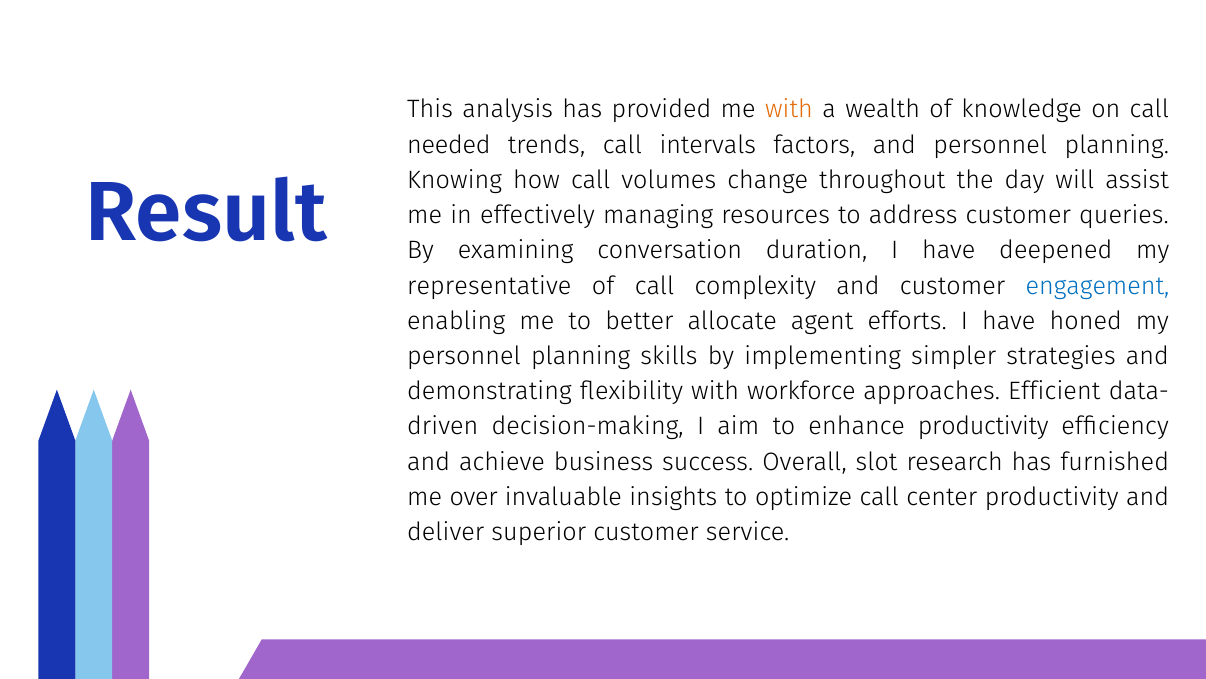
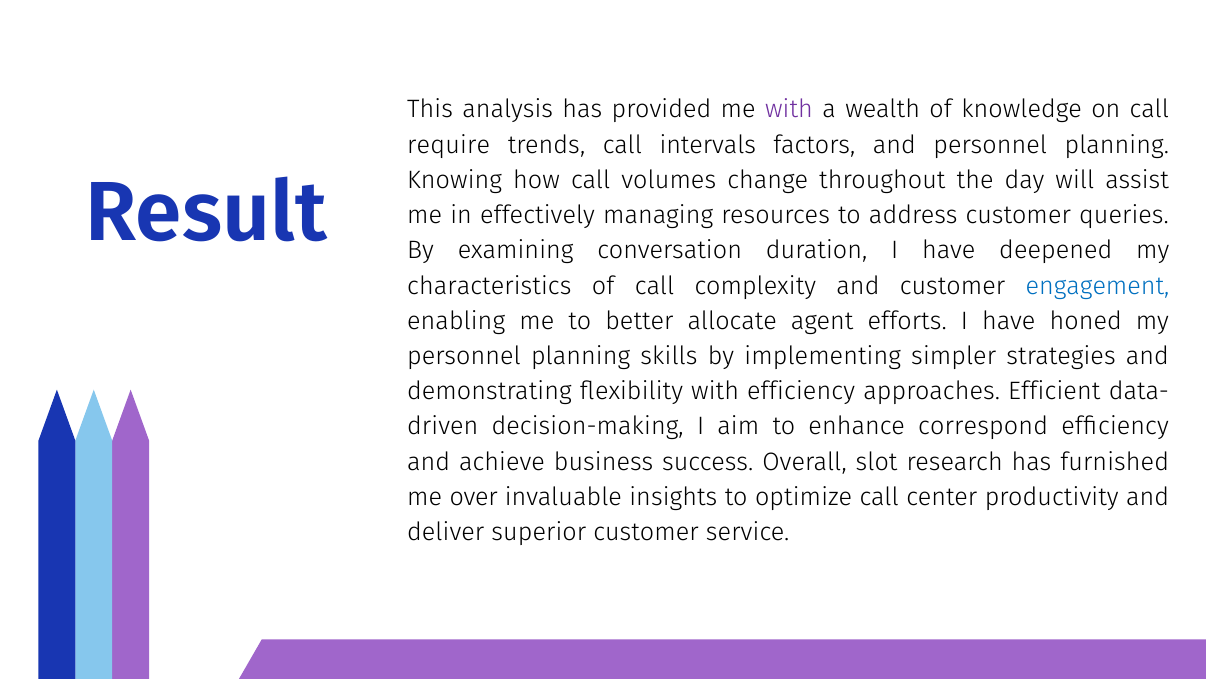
with at (789, 110) colour: orange -> purple
needed: needed -> require
representative: representative -> characteristics
with workforce: workforce -> efficiency
enhance productivity: productivity -> correspond
